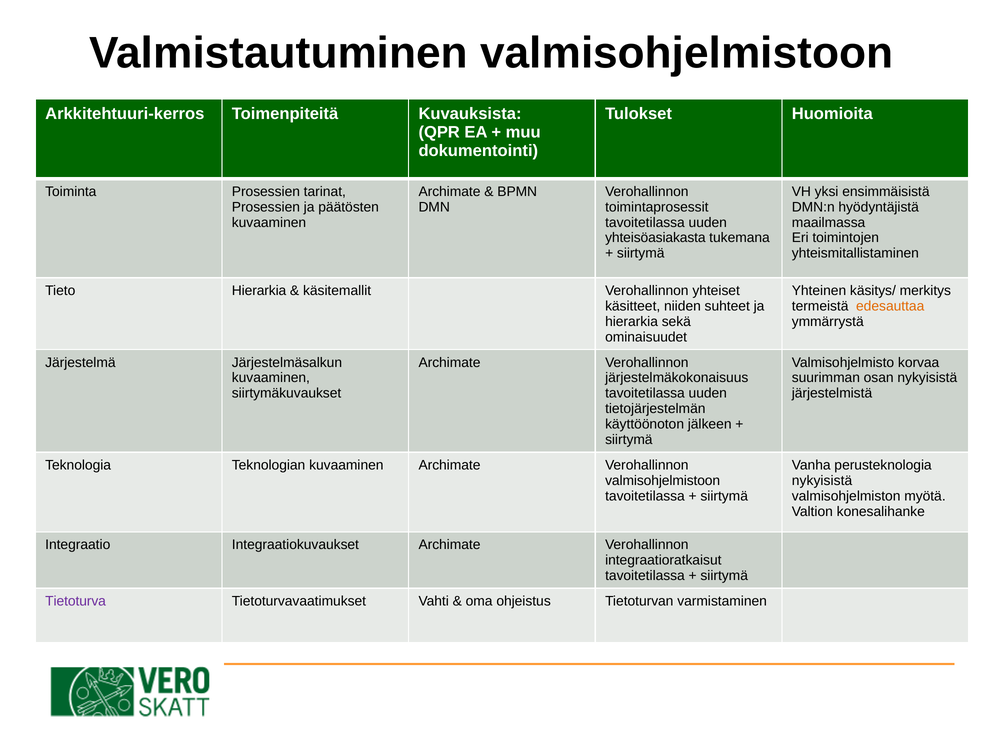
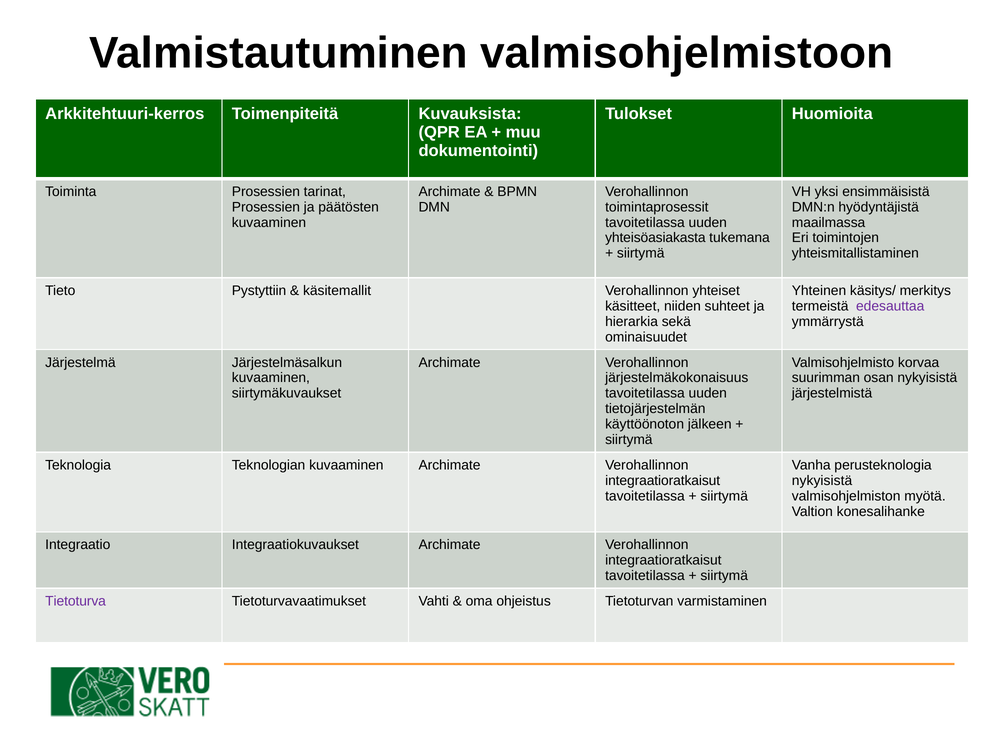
Tieto Hierarkia: Hierarkia -> Pystyttiin
edesauttaa colour: orange -> purple
valmisohjelmistoon at (663, 481): valmisohjelmistoon -> integraatioratkaisut
